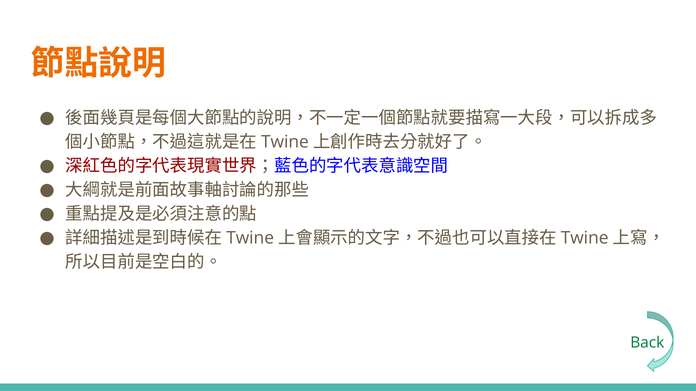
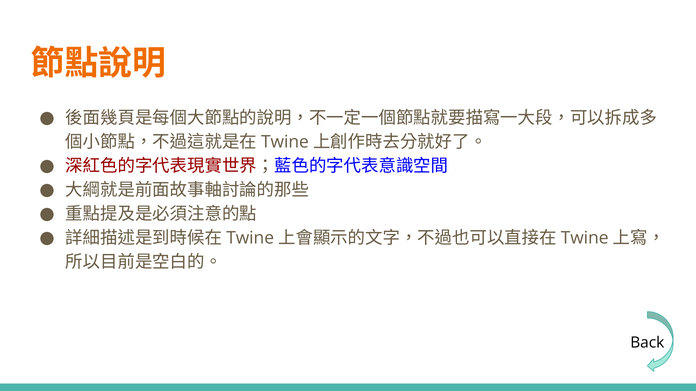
Back colour: green -> black
